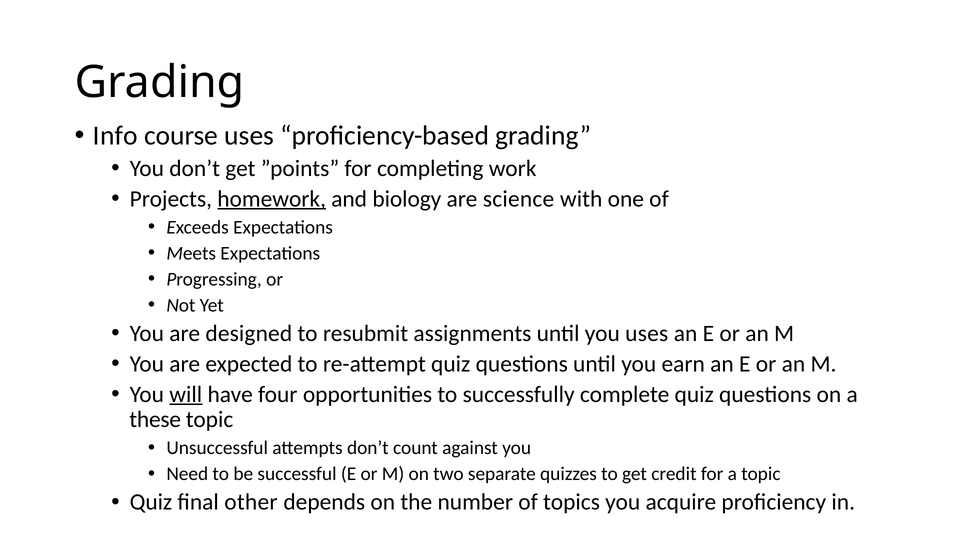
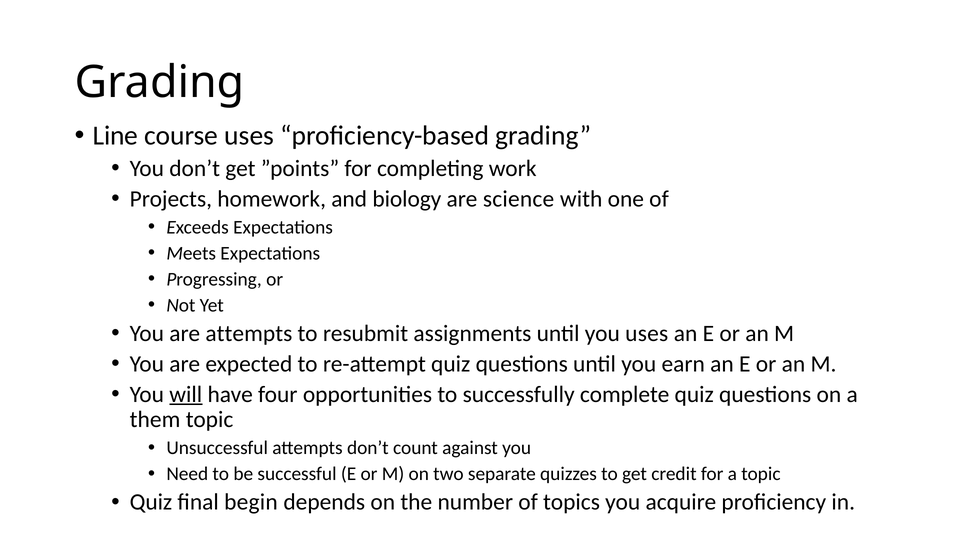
Info: Info -> Line
homework underline: present -> none
are designed: designed -> attempts
these: these -> them
other: other -> begin
